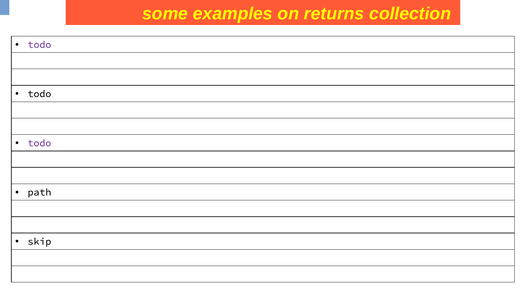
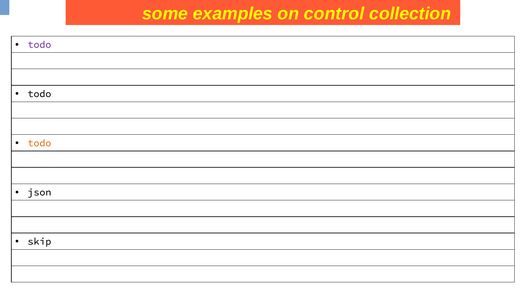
returns: returns -> control
todo at (39, 143) colour: purple -> orange
path: path -> json
